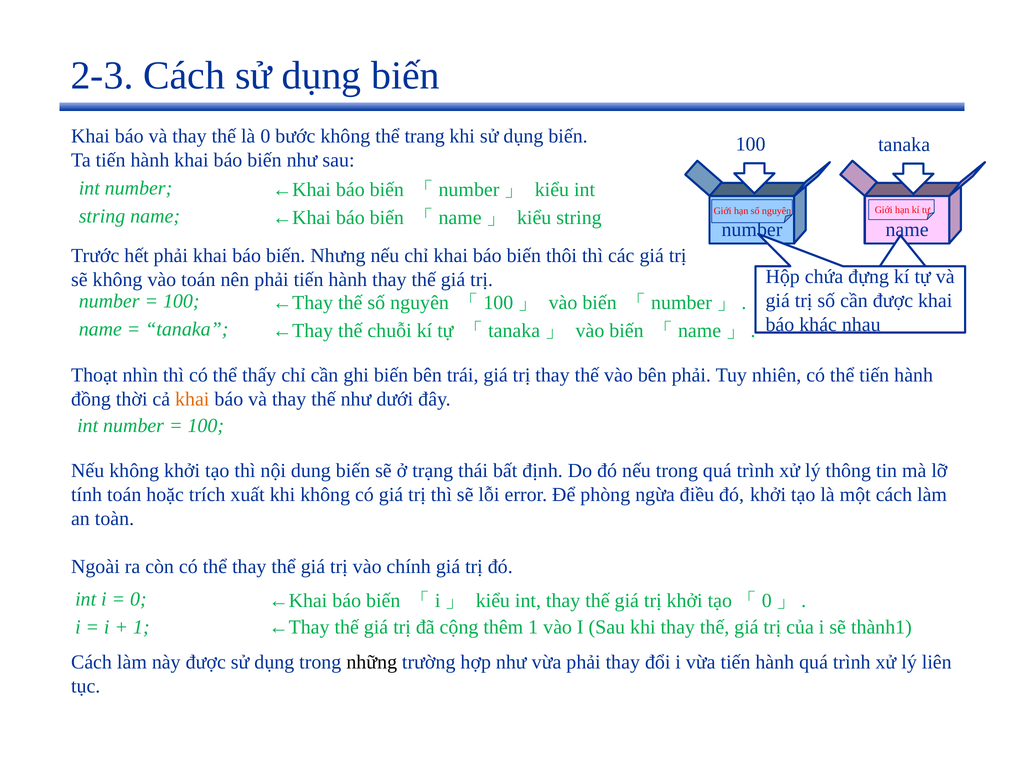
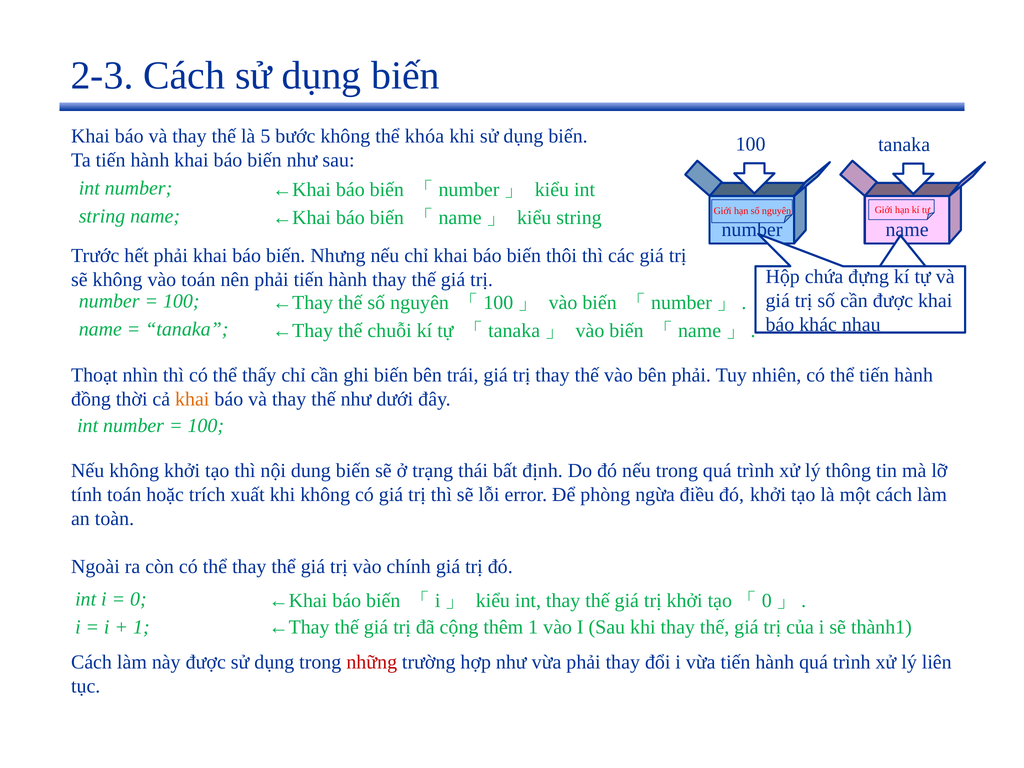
là 0: 0 -> 5
trang: trang -> khóa
những colour: black -> red
